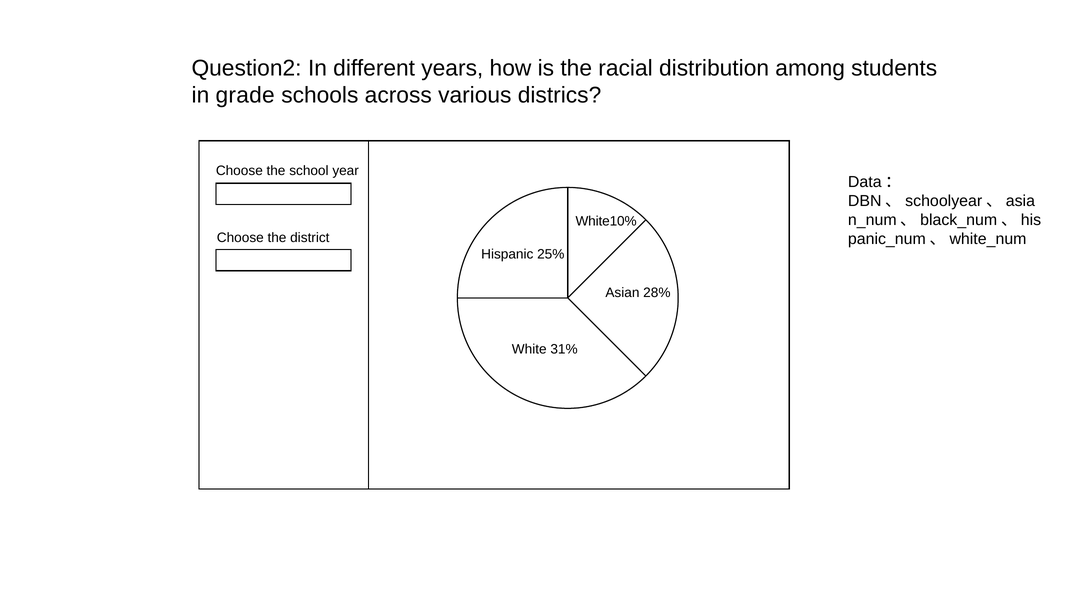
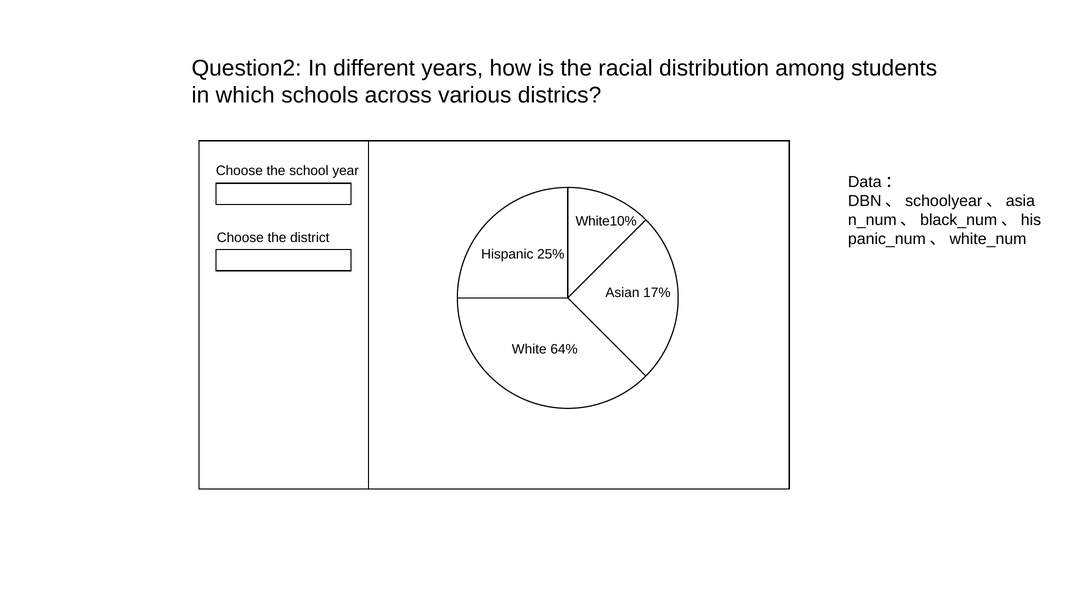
grade: grade -> which
28%: 28% -> 17%
31%: 31% -> 64%
